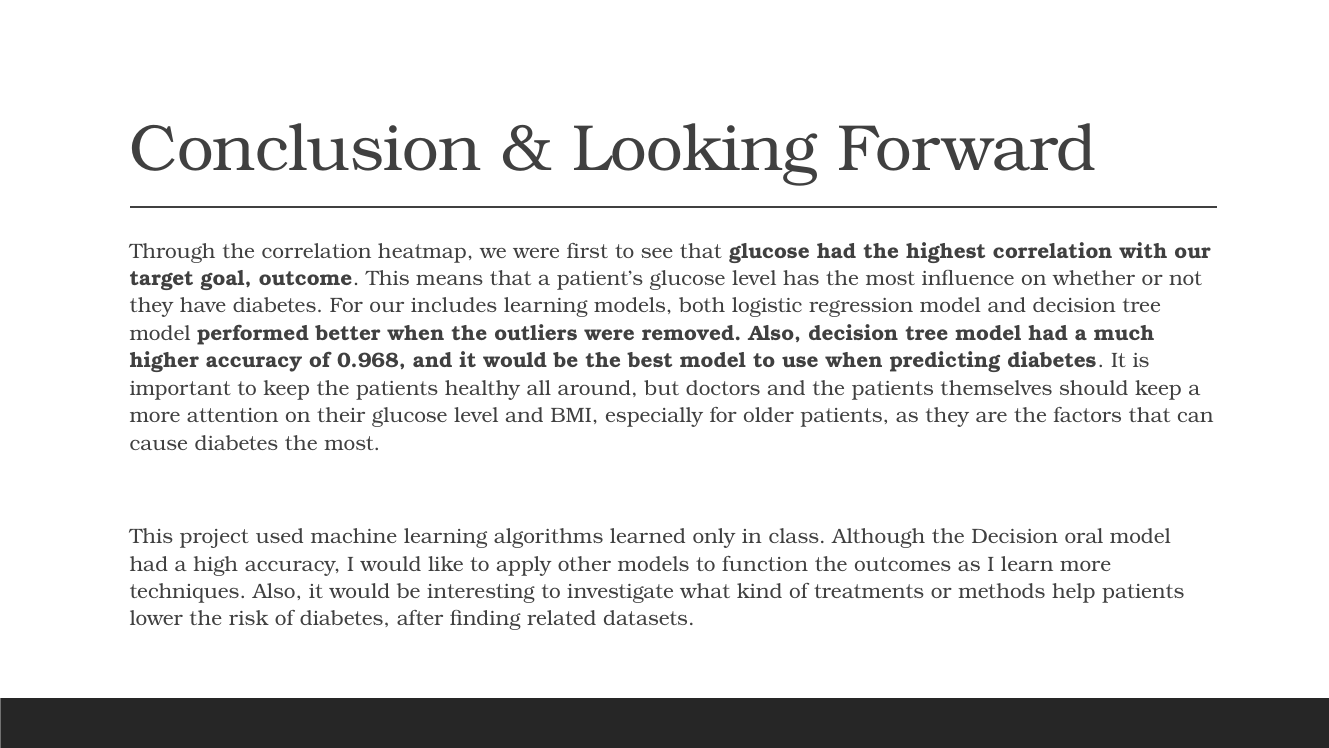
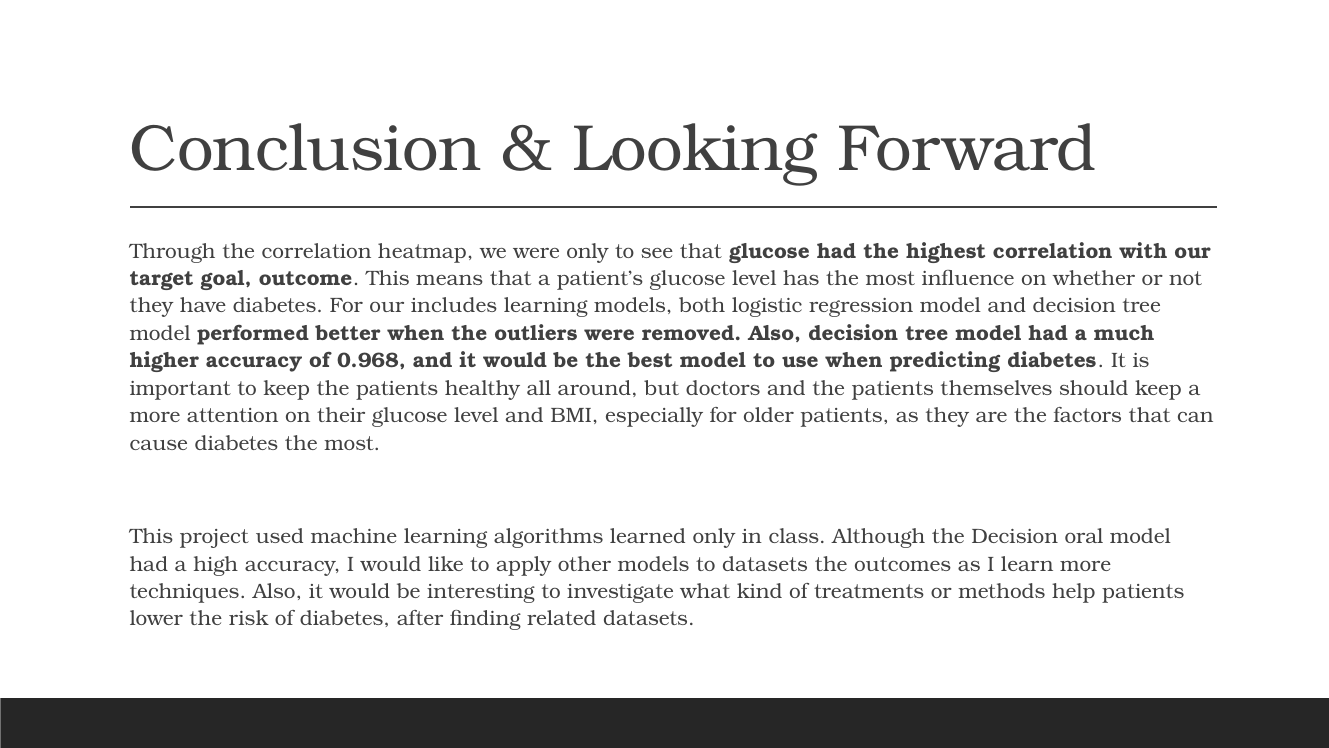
were first: first -> only
to function: function -> datasets
